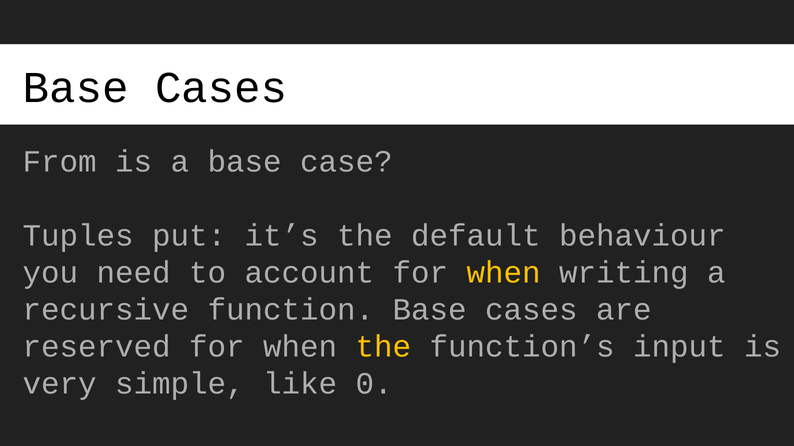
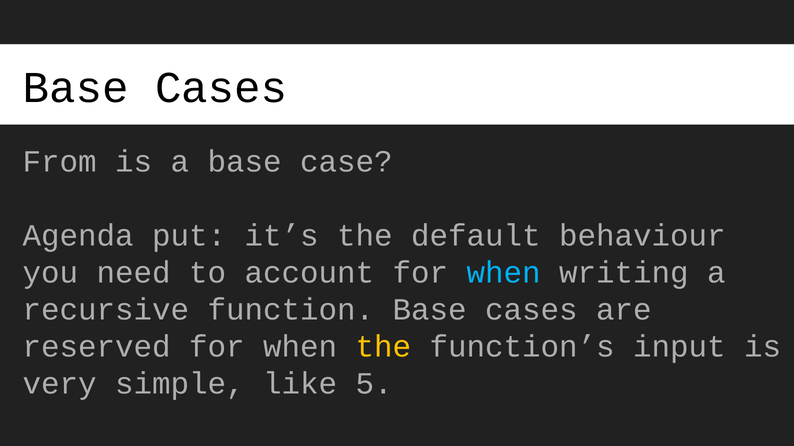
Tuples: Tuples -> Agenda
when at (504, 273) colour: yellow -> light blue
0: 0 -> 5
